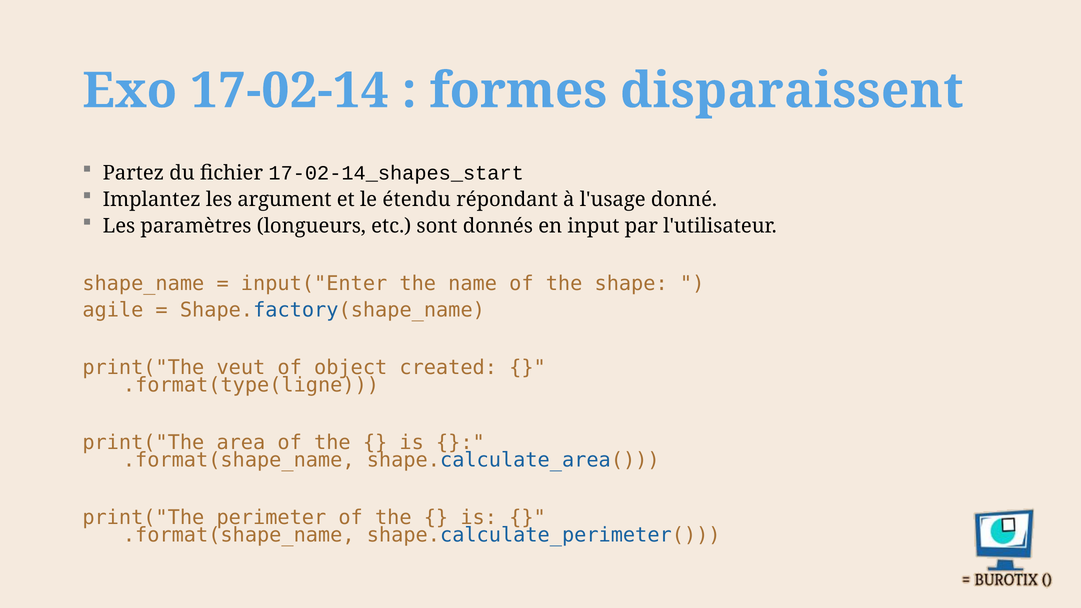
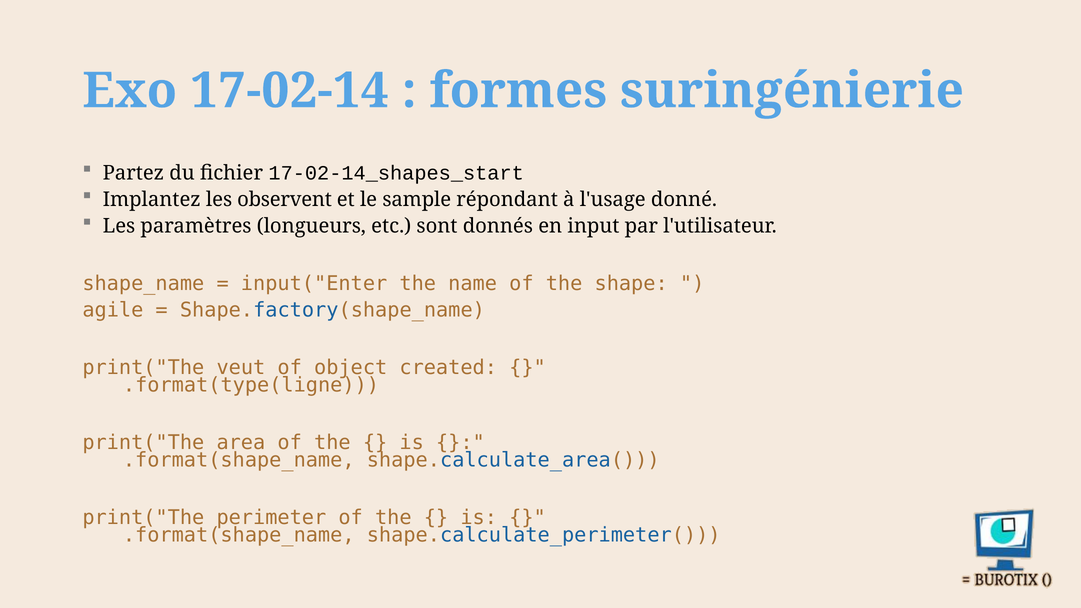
disparaissent: disparaissent -> suringénierie
argument: argument -> observent
étendu: étendu -> sample
